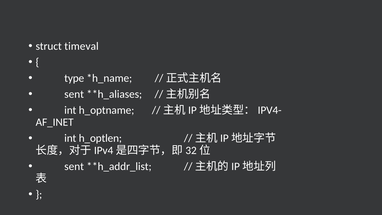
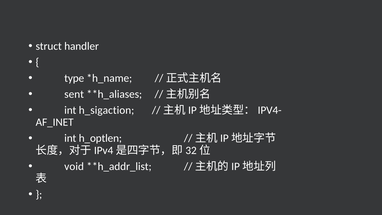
timeval: timeval -> handler
h_optname: h_optname -> h_sigaction
sent at (74, 166): sent -> void
